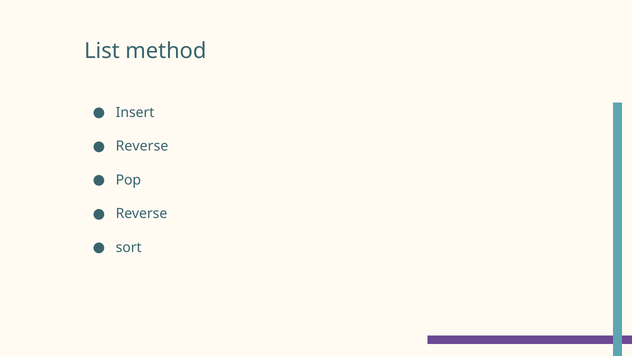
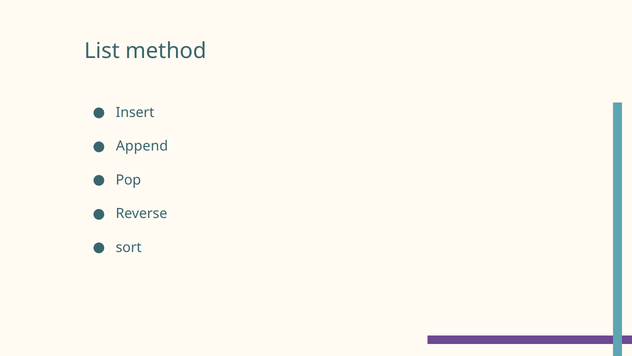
Reverse at (142, 146): Reverse -> Append
